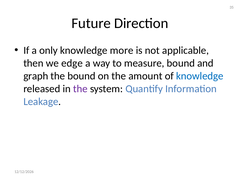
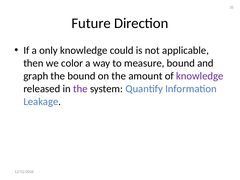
more: more -> could
edge: edge -> color
knowledge at (200, 76) colour: blue -> purple
